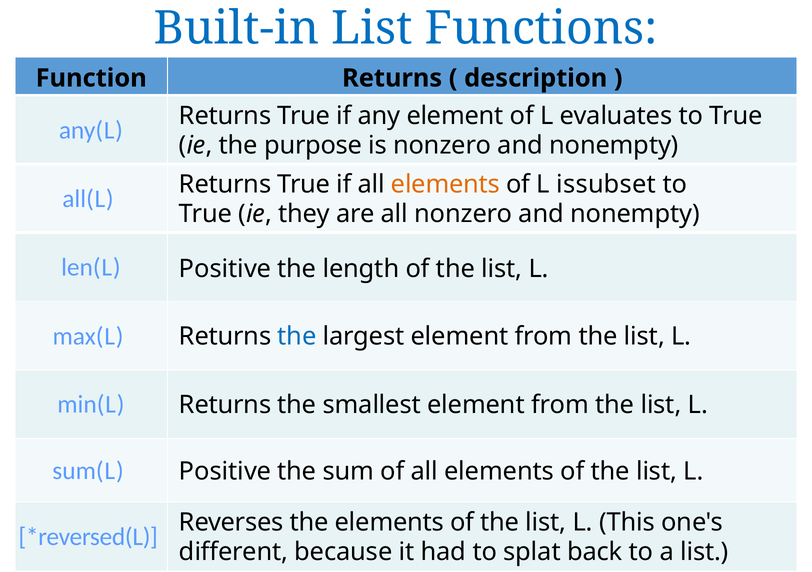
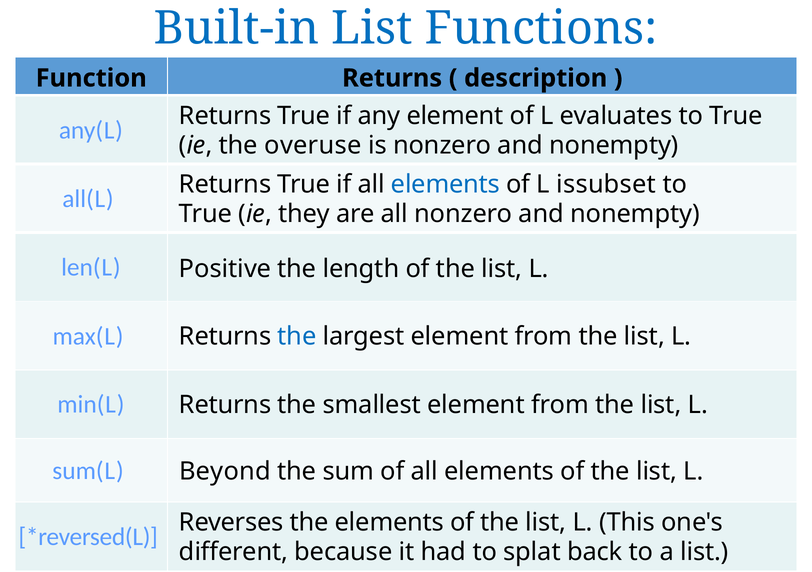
purpose: purpose -> overuse
elements at (446, 184) colour: orange -> blue
sum(L Positive: Positive -> Beyond
